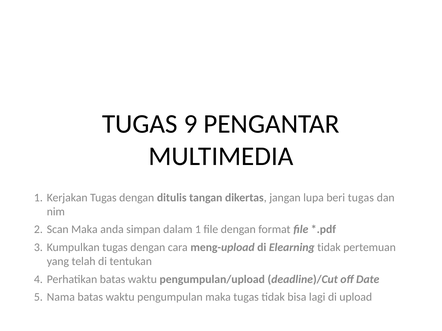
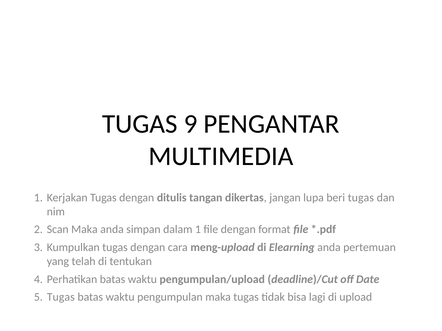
Elearning tidak: tidak -> anda
Nama at (61, 298): Nama -> Tugas
